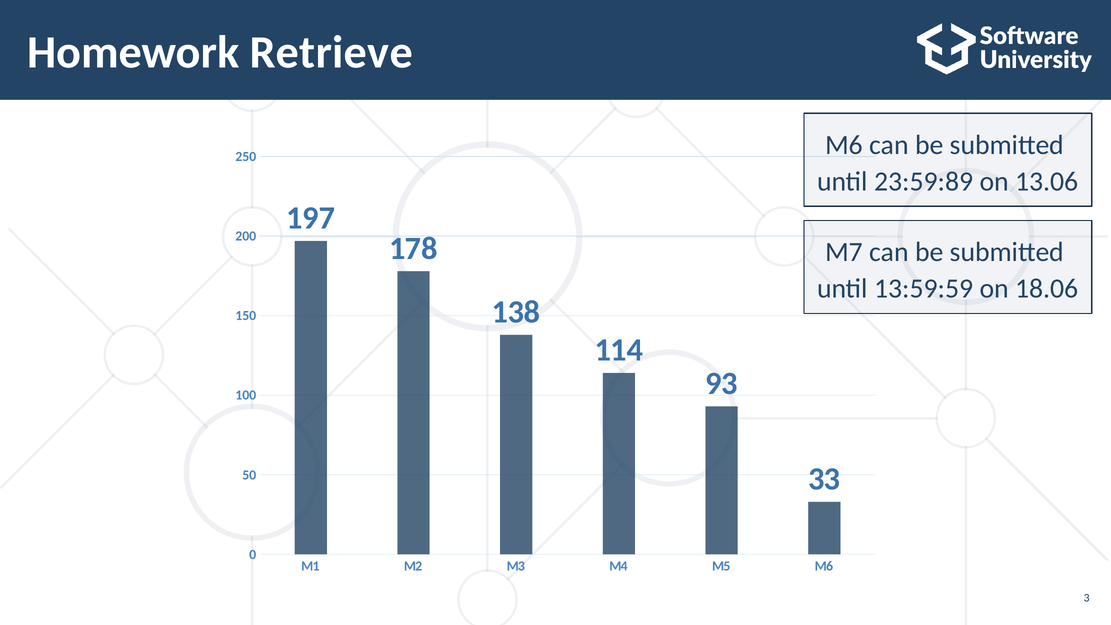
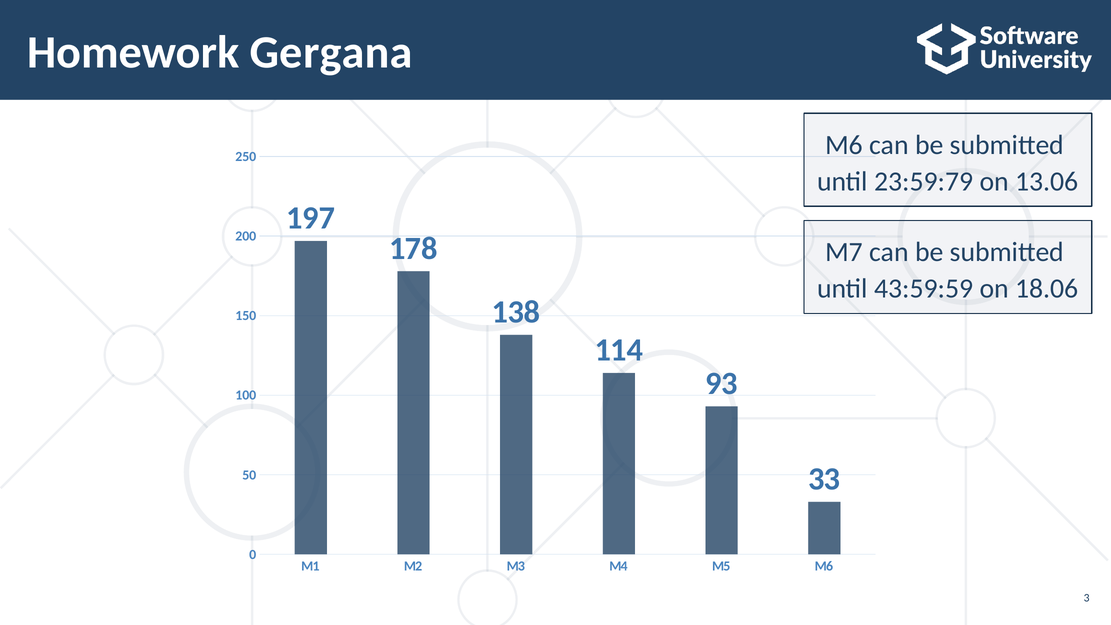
Retrieve: Retrieve -> Gergana
23:59:89: 23:59:89 -> 23:59:79
13:59:59: 13:59:59 -> 43:59:59
